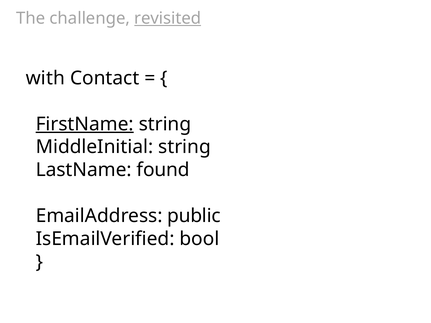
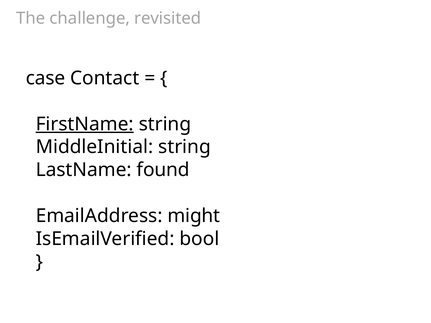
revisited underline: present -> none
with: with -> case
public: public -> might
